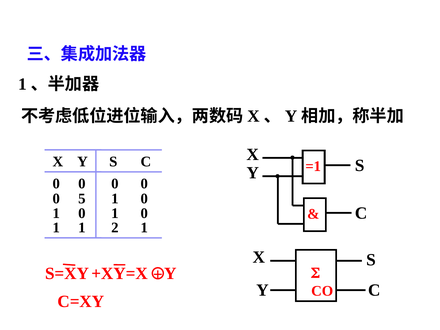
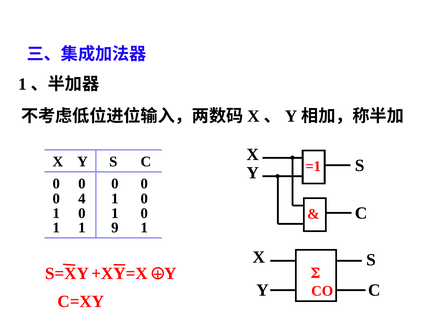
5: 5 -> 4
2: 2 -> 9
